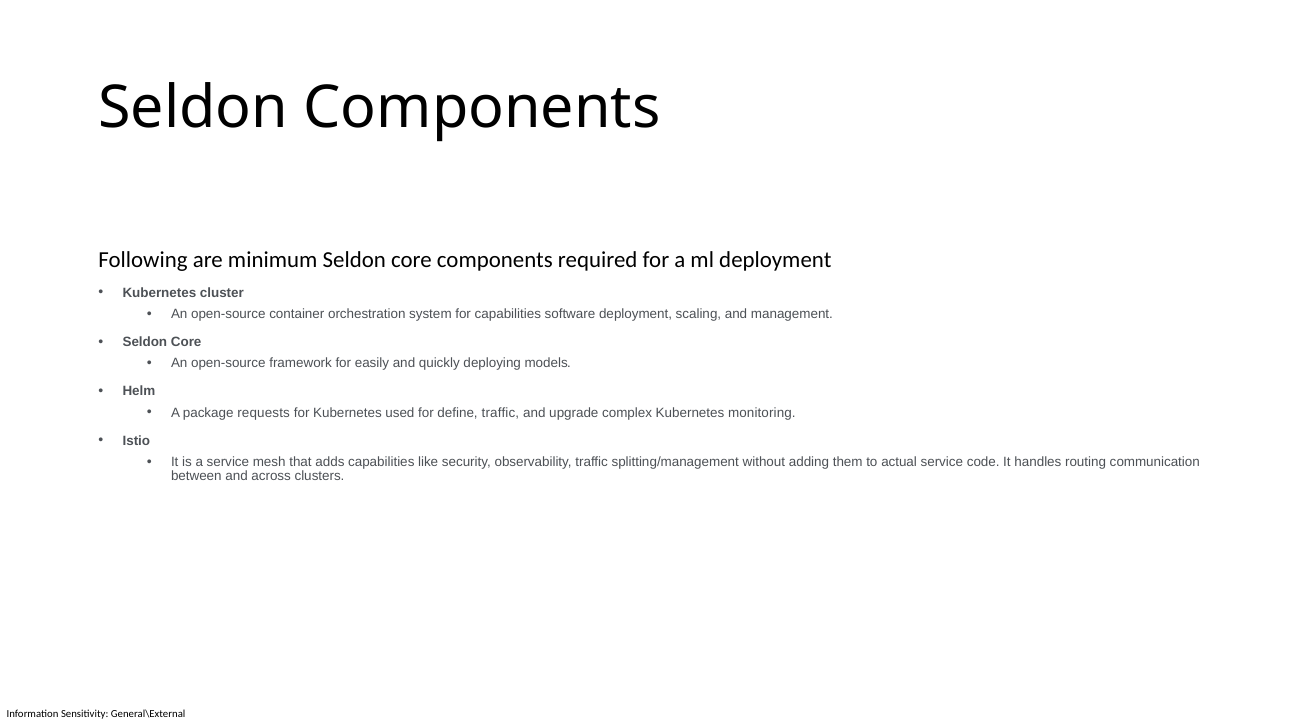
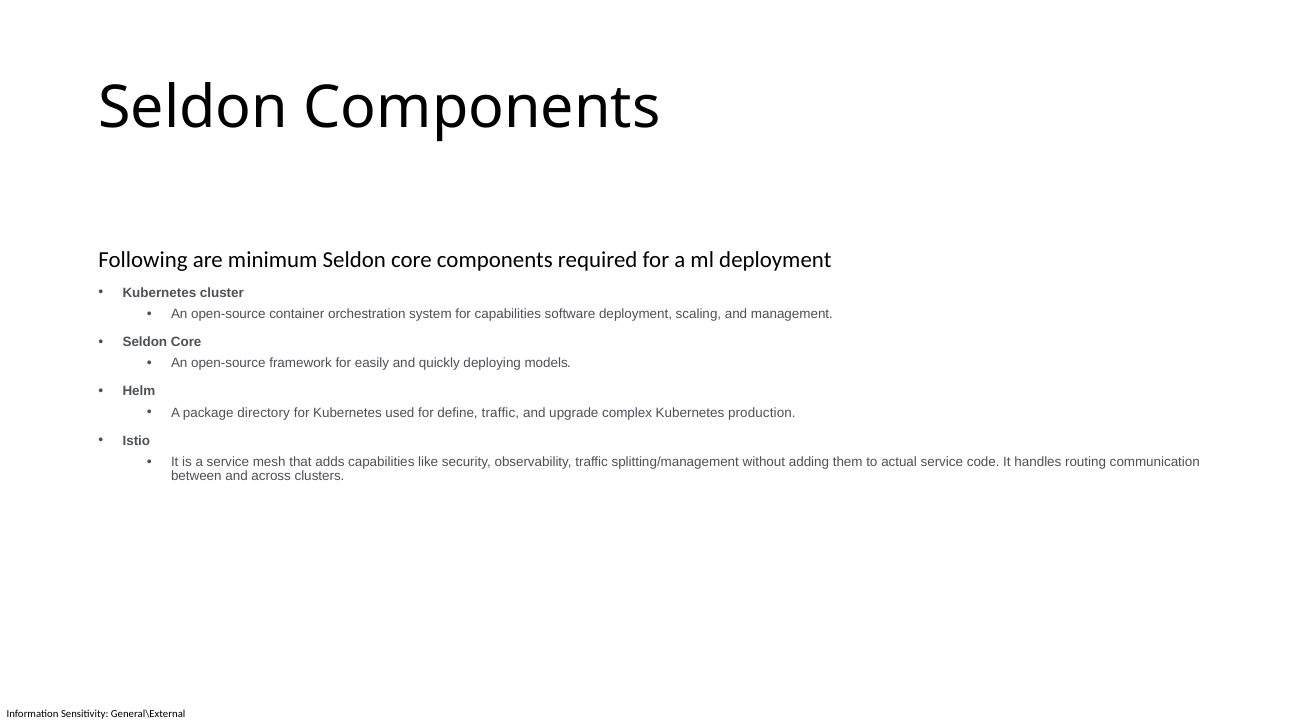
requests: requests -> directory
monitoring: monitoring -> production
